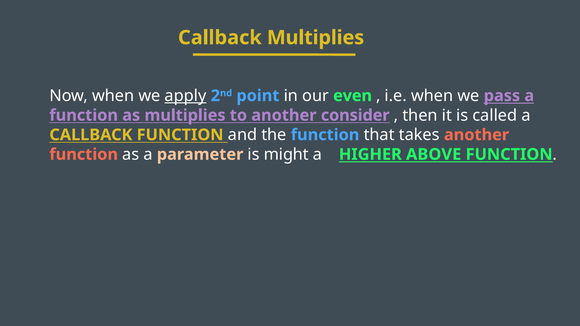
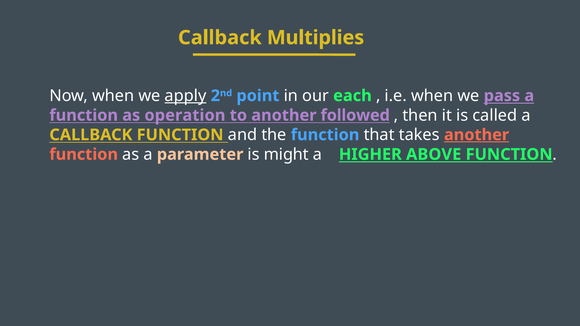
even: even -> each
as multiplies: multiplies -> operation
consider: consider -> followed
another at (477, 135) underline: none -> present
